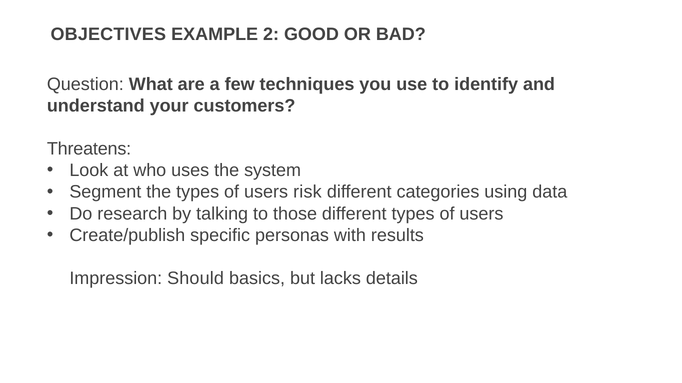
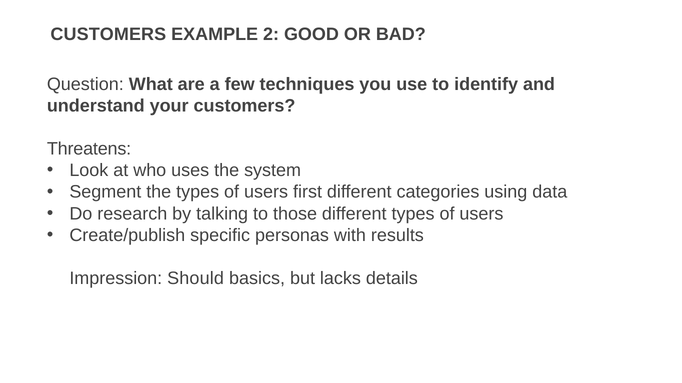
OBJECTIVES at (108, 34): OBJECTIVES -> CUSTOMERS
risk: risk -> first
